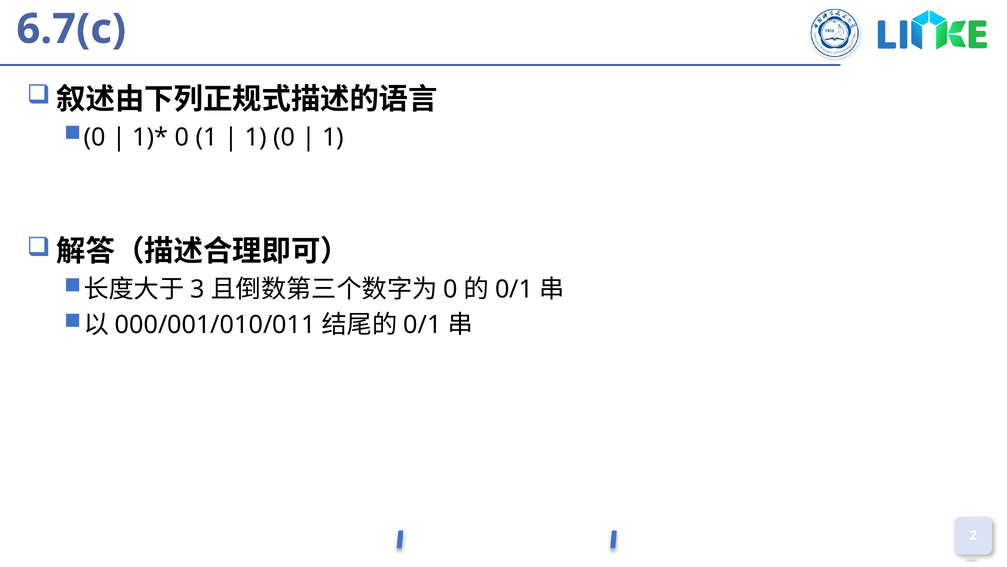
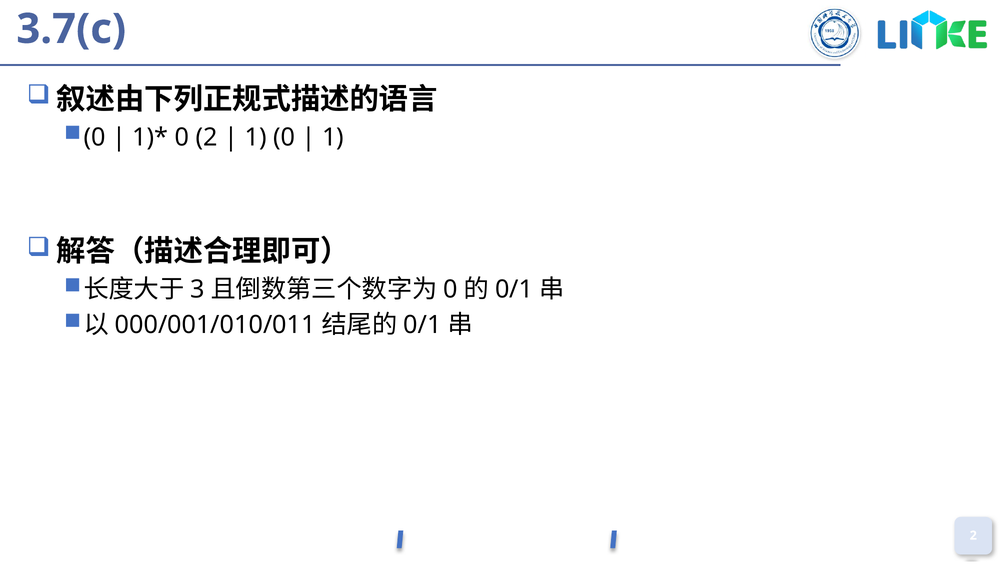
6.7(c: 6.7(c -> 3.7(c
0 1: 1 -> 2
